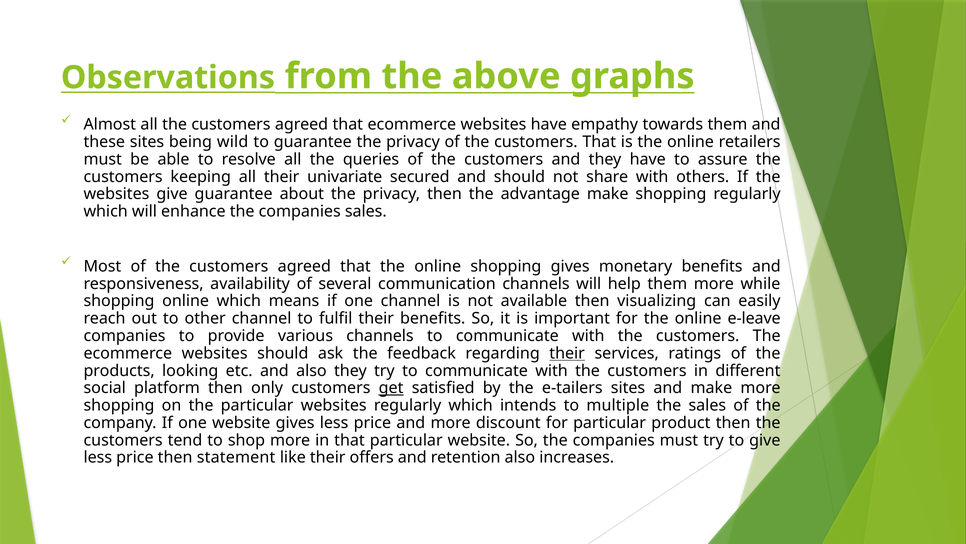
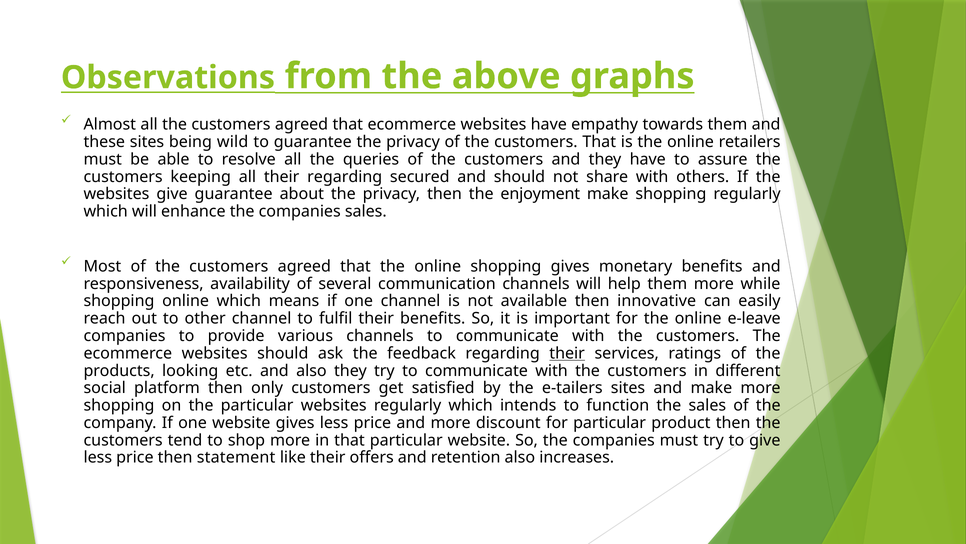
their univariate: univariate -> regarding
advantage: advantage -> enjoyment
visualizing: visualizing -> innovative
get underline: present -> none
multiple: multiple -> function
